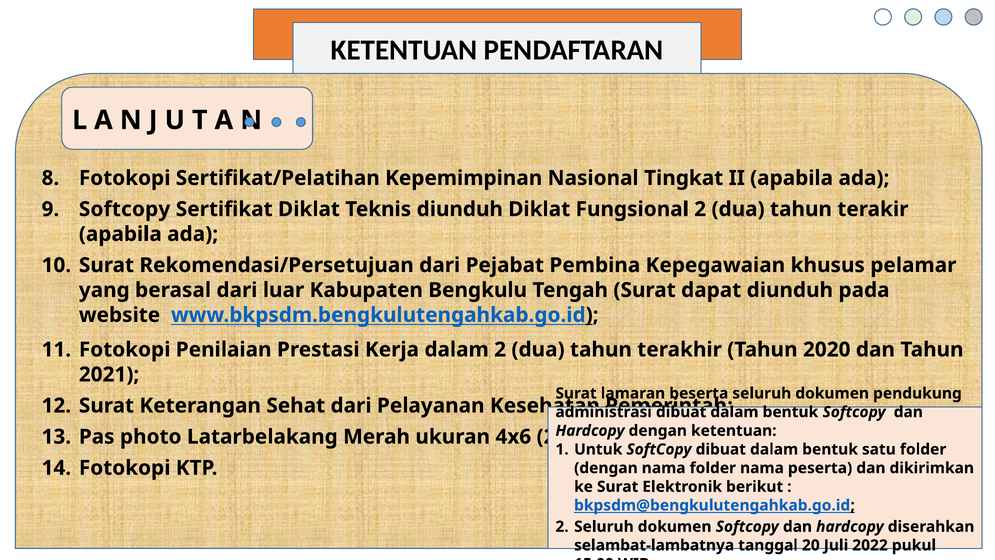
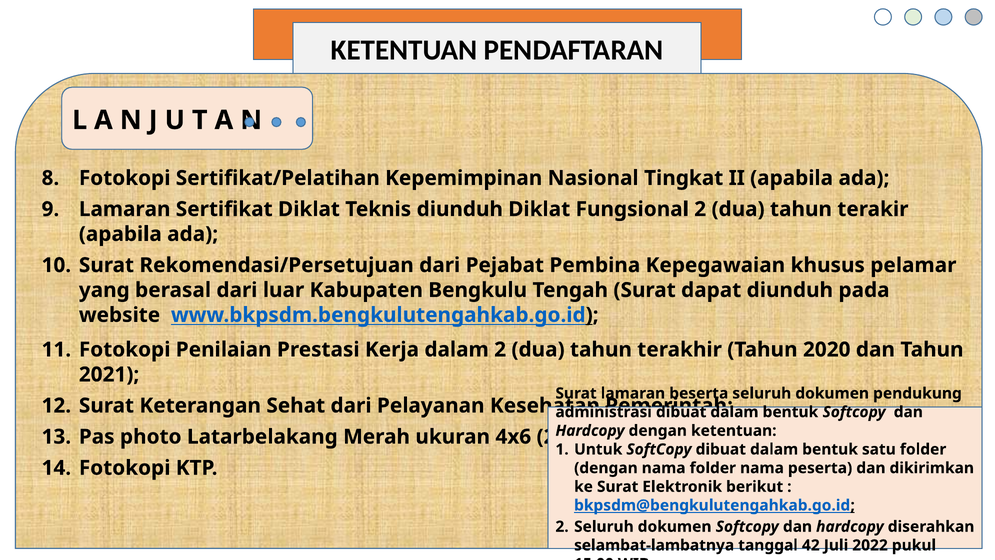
Softcopy at (125, 209): Softcopy -> Lamaran
20: 20 -> 42
